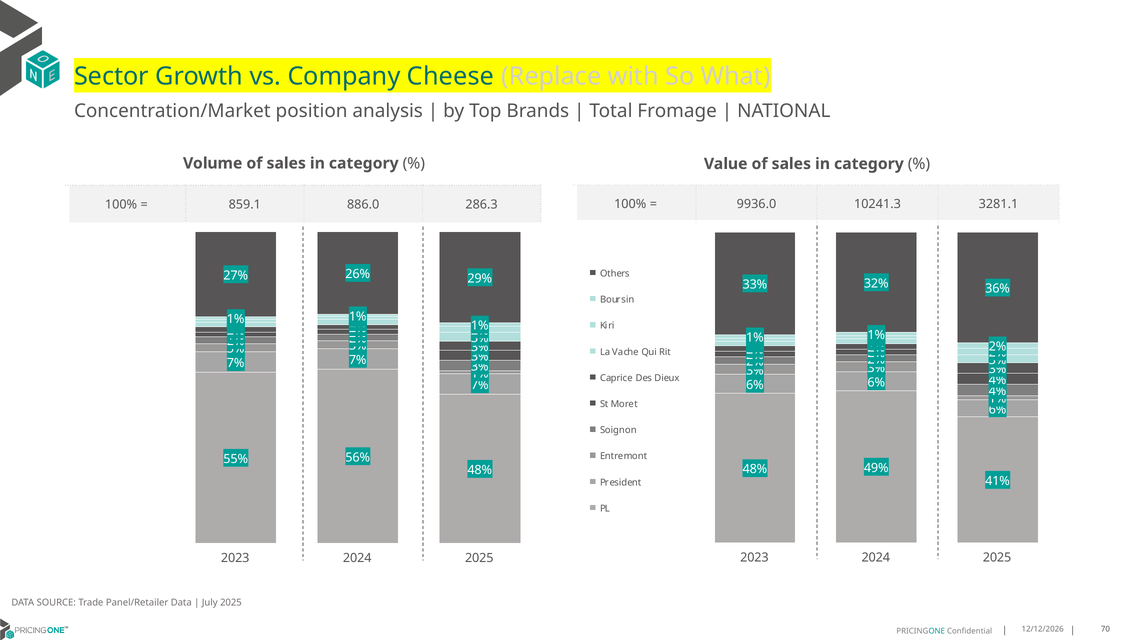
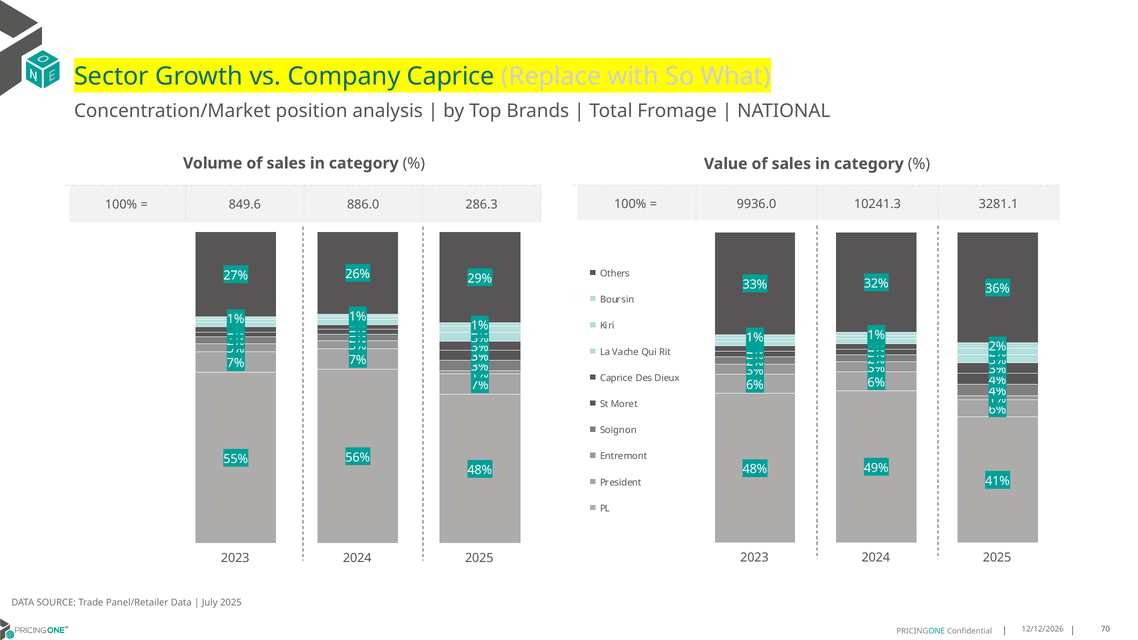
Company Cheese: Cheese -> Caprice
859.1: 859.1 -> 849.6
